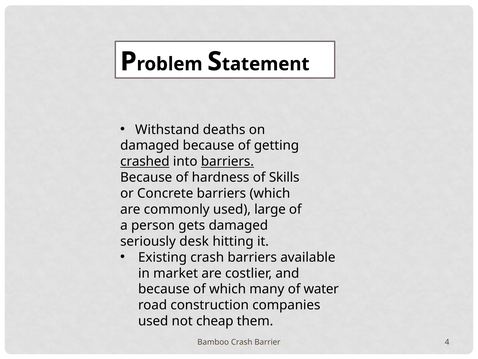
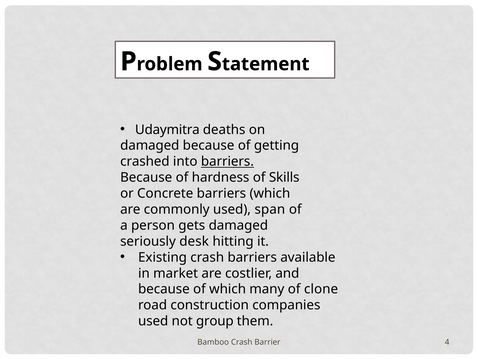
Withstand: Withstand -> Udaymitra
crashed underline: present -> none
large: large -> span
water: water -> clone
cheap: cheap -> group
